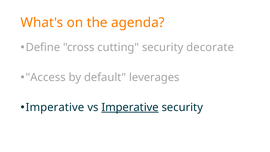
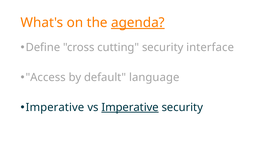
agenda underline: none -> present
decorate: decorate -> interface
leverages: leverages -> language
